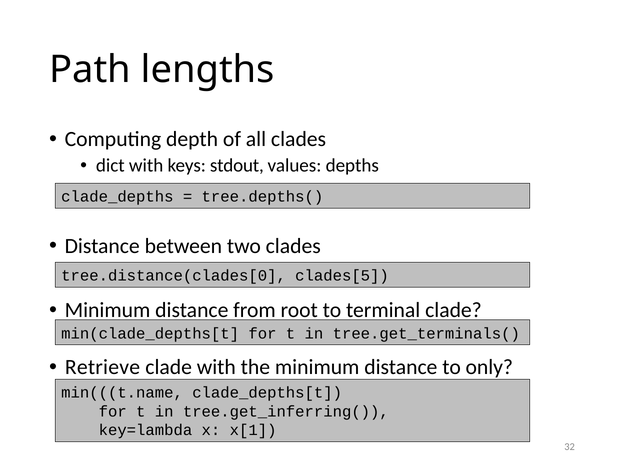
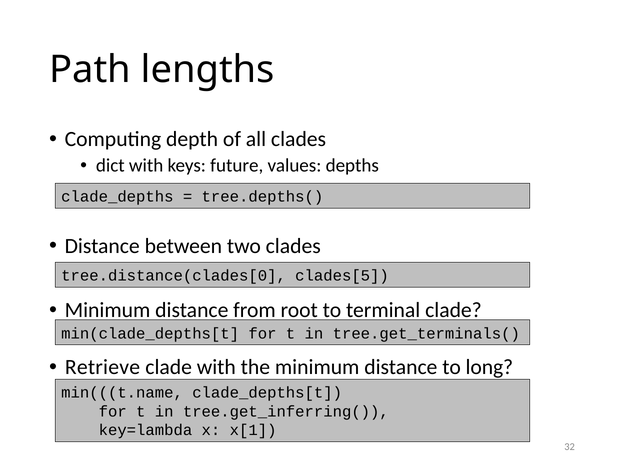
stdout: stdout -> future
only: only -> long
